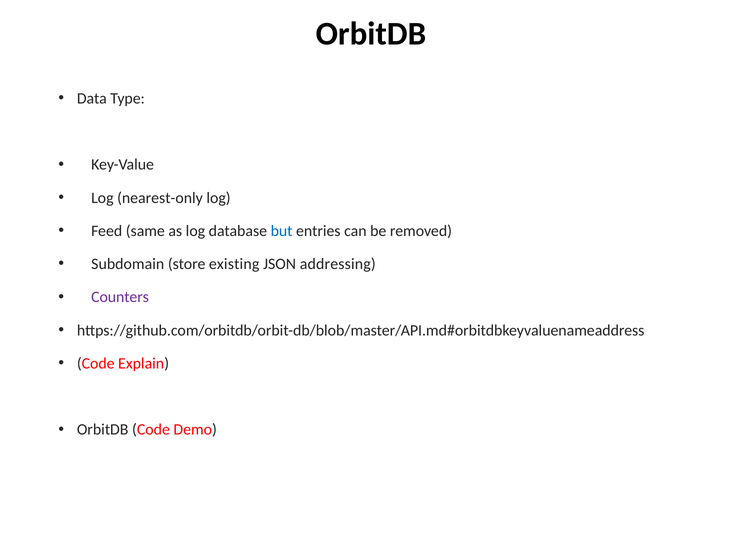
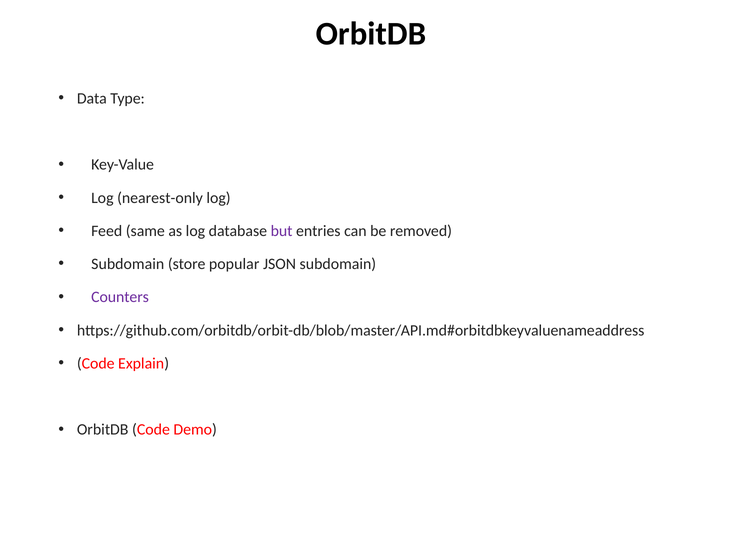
but colour: blue -> purple
existing: existing -> popular
JSON addressing: addressing -> subdomain
